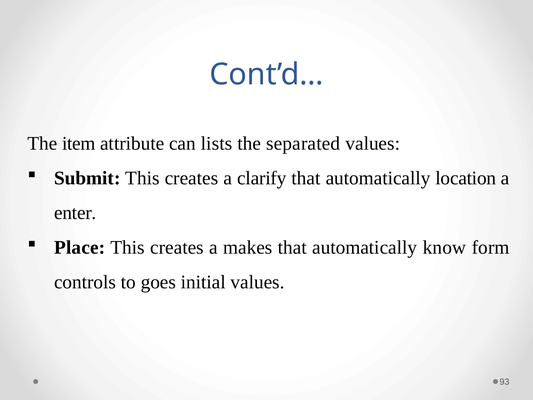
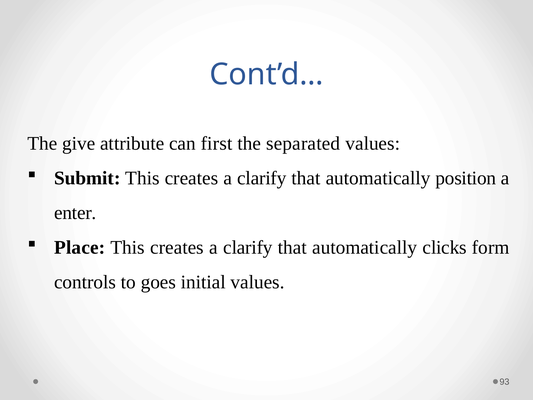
item: item -> give
lists: lists -> first
location: location -> position
makes at (248, 247): makes -> clarify
know: know -> clicks
